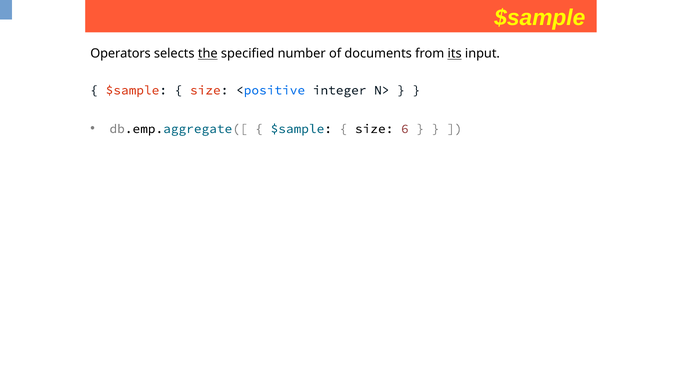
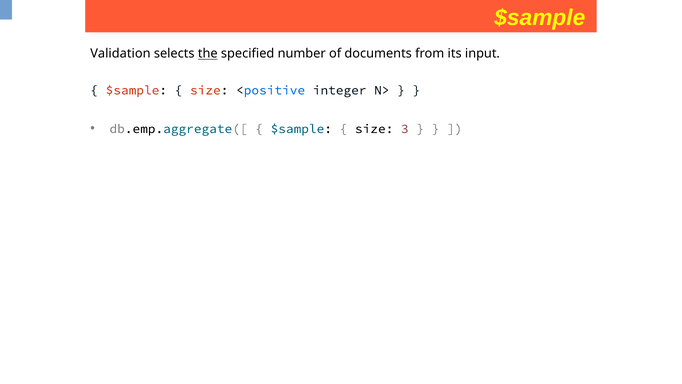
Operators: Operators -> Validation
its underline: present -> none
6: 6 -> 3
